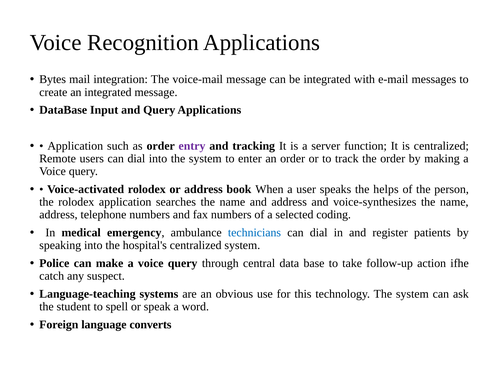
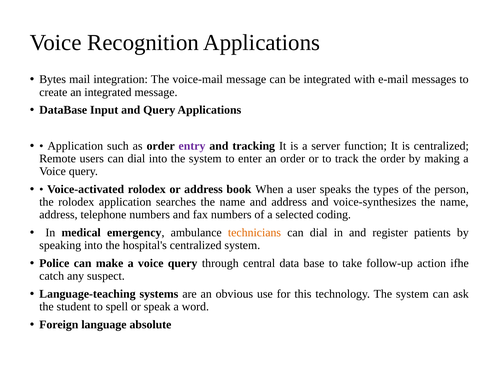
helps: helps -> types
technicians colour: blue -> orange
converts: converts -> absolute
